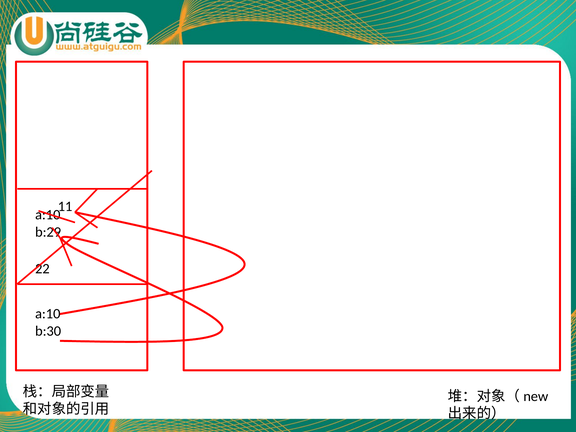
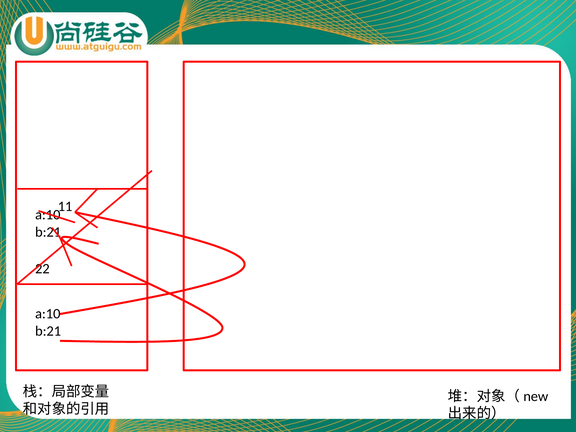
b:29 at (48, 232): b:29 -> b:21
b:30 at (48, 331): b:30 -> b:21
